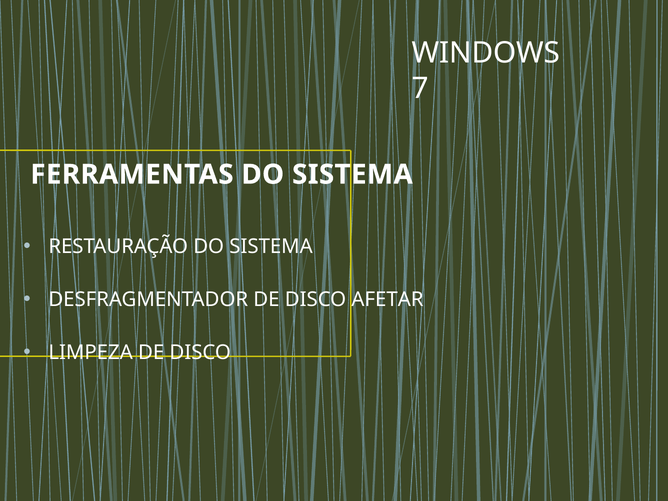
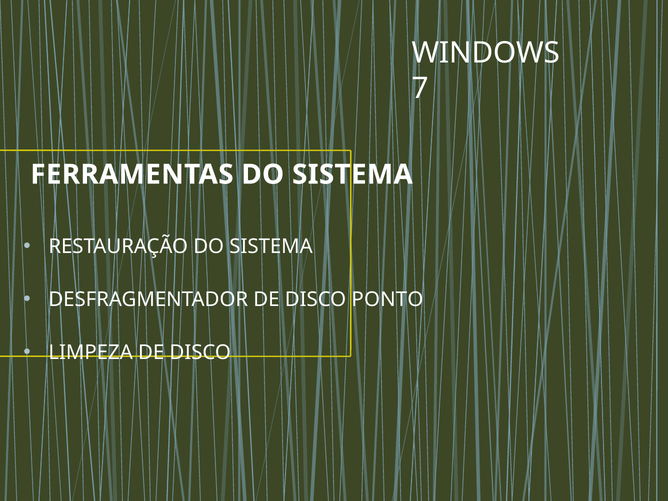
AFETAR: AFETAR -> PONTO
